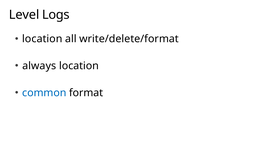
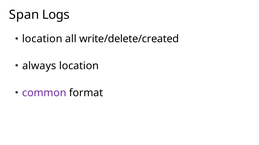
Level: Level -> Span
write/delete/format: write/delete/format -> write/delete/created
common colour: blue -> purple
